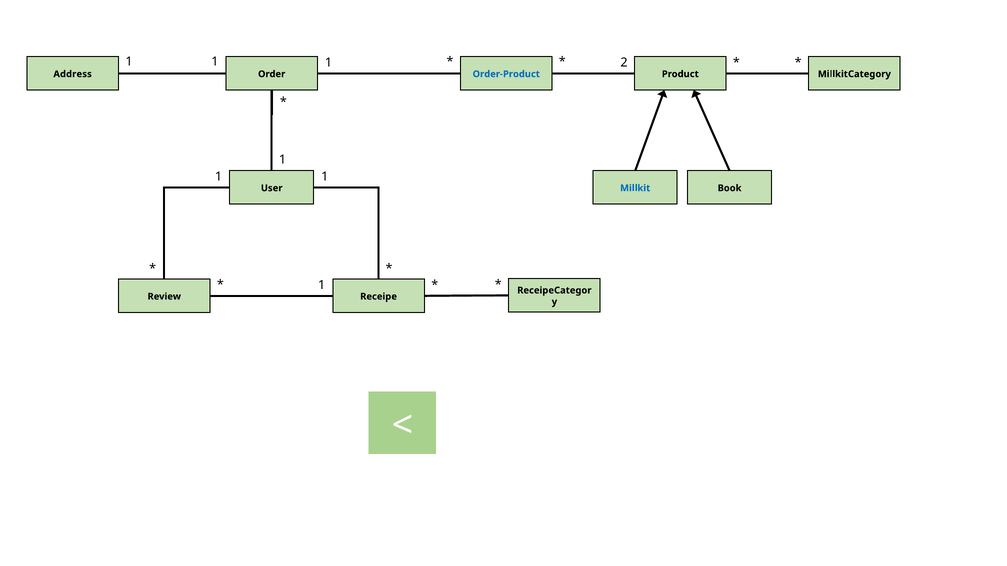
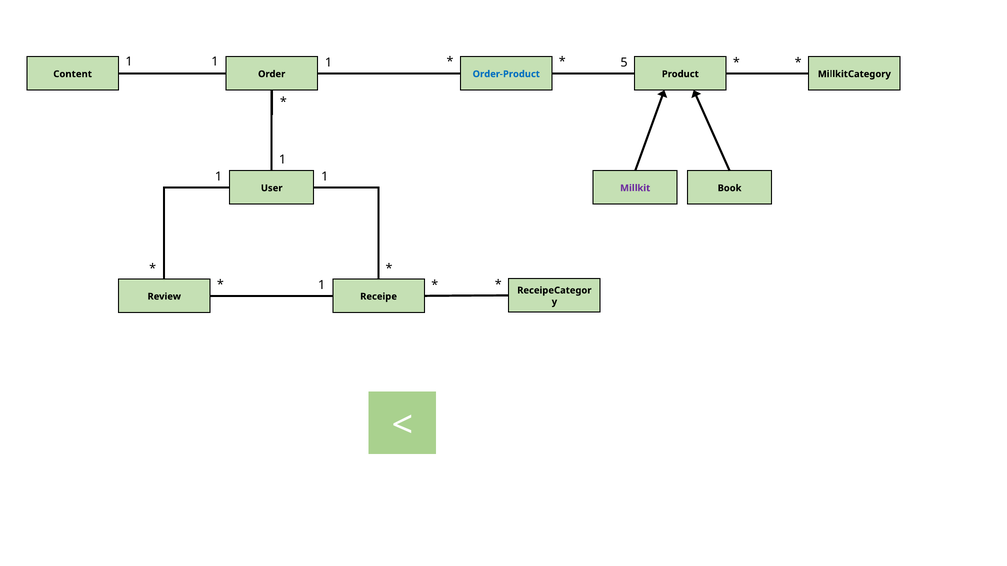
2: 2 -> 5
Address: Address -> Content
Millkit colour: blue -> purple
